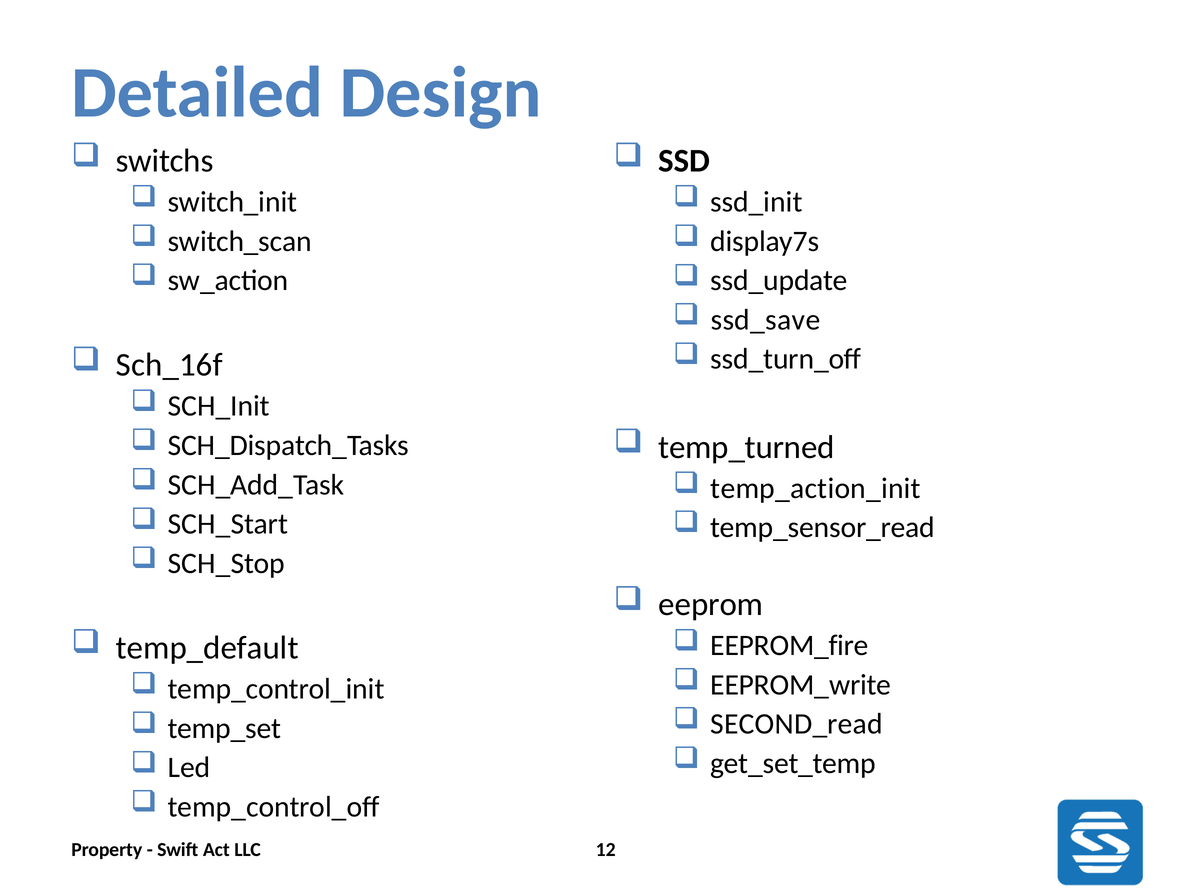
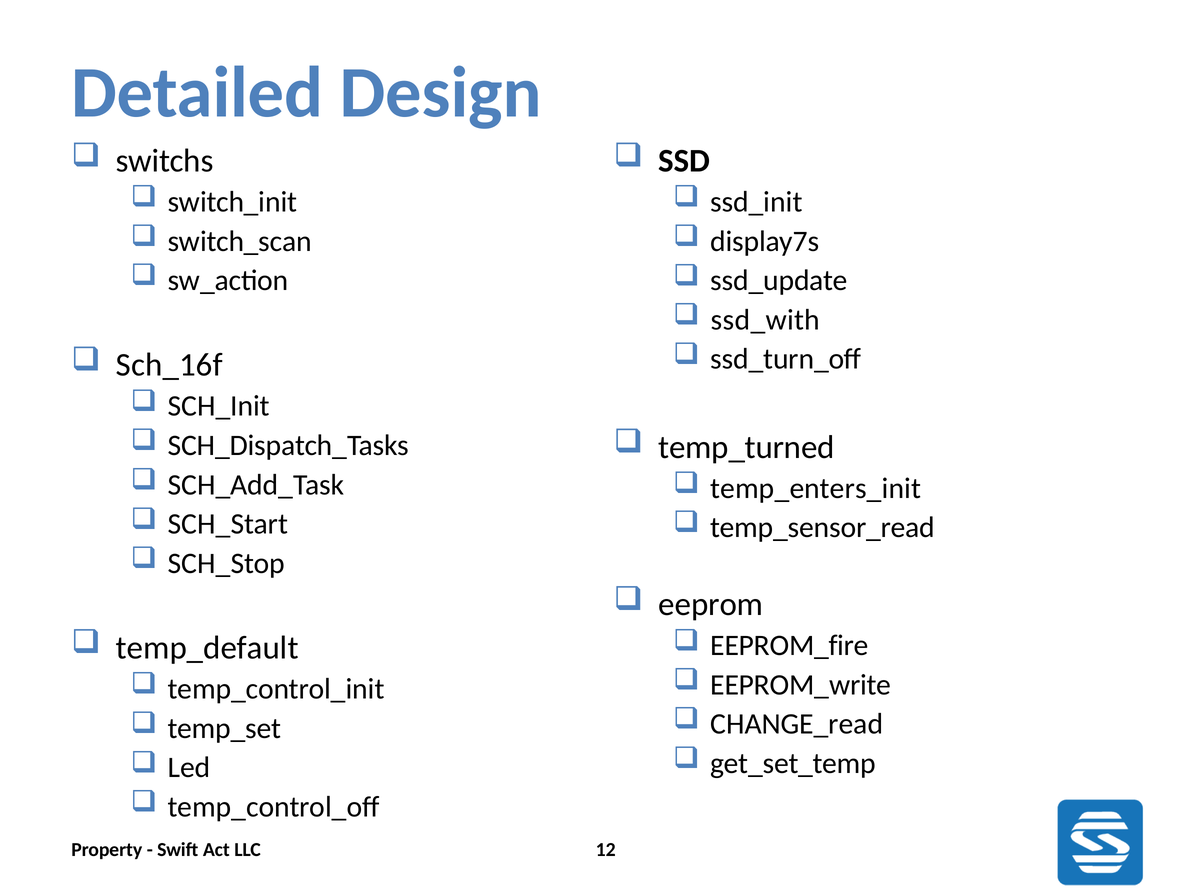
ssd_save: ssd_save -> ssd_with
temp_action_init: temp_action_init -> temp_enters_init
SECOND_read: SECOND_read -> CHANGE_read
